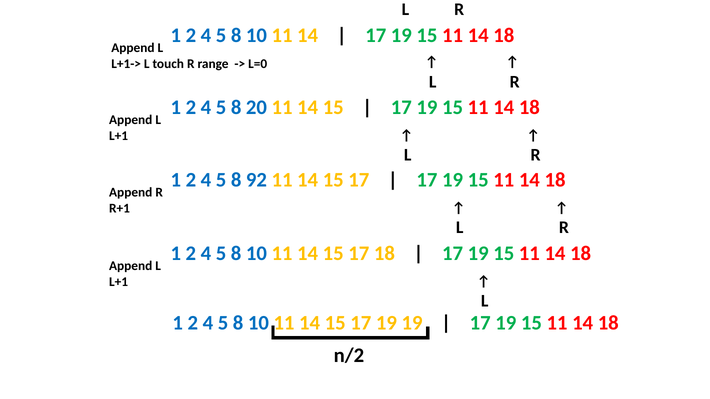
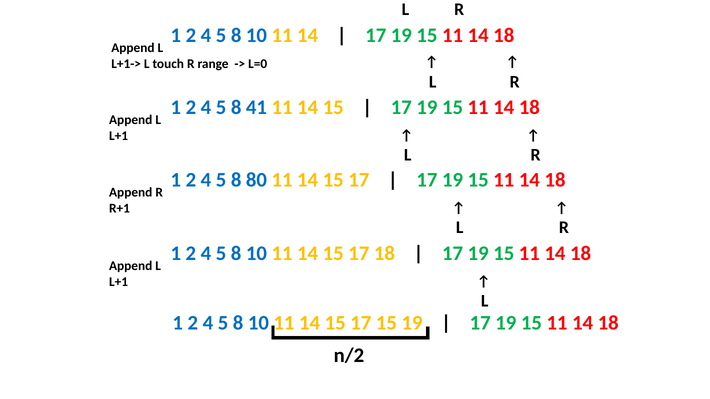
20: 20 -> 41
92: 92 -> 80
15 17 19: 19 -> 15
